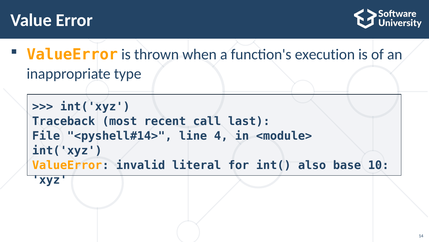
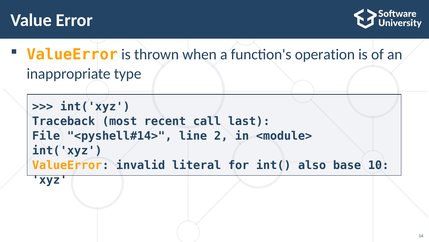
execution: execution -> operation
4: 4 -> 2
